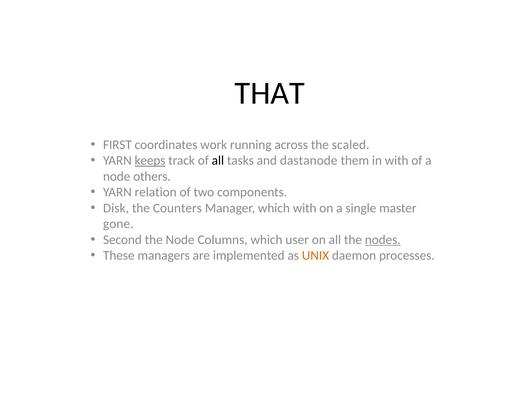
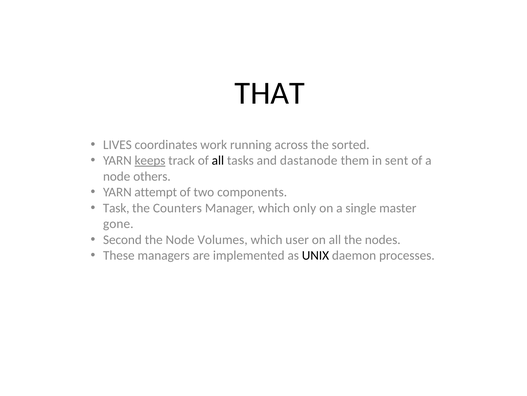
FIRST: FIRST -> LIVES
scaled: scaled -> sorted
in with: with -> sent
relation: relation -> attempt
Disk: Disk -> Task
which with: with -> only
Columns: Columns -> Volumes
nodes underline: present -> none
UNIX colour: orange -> black
